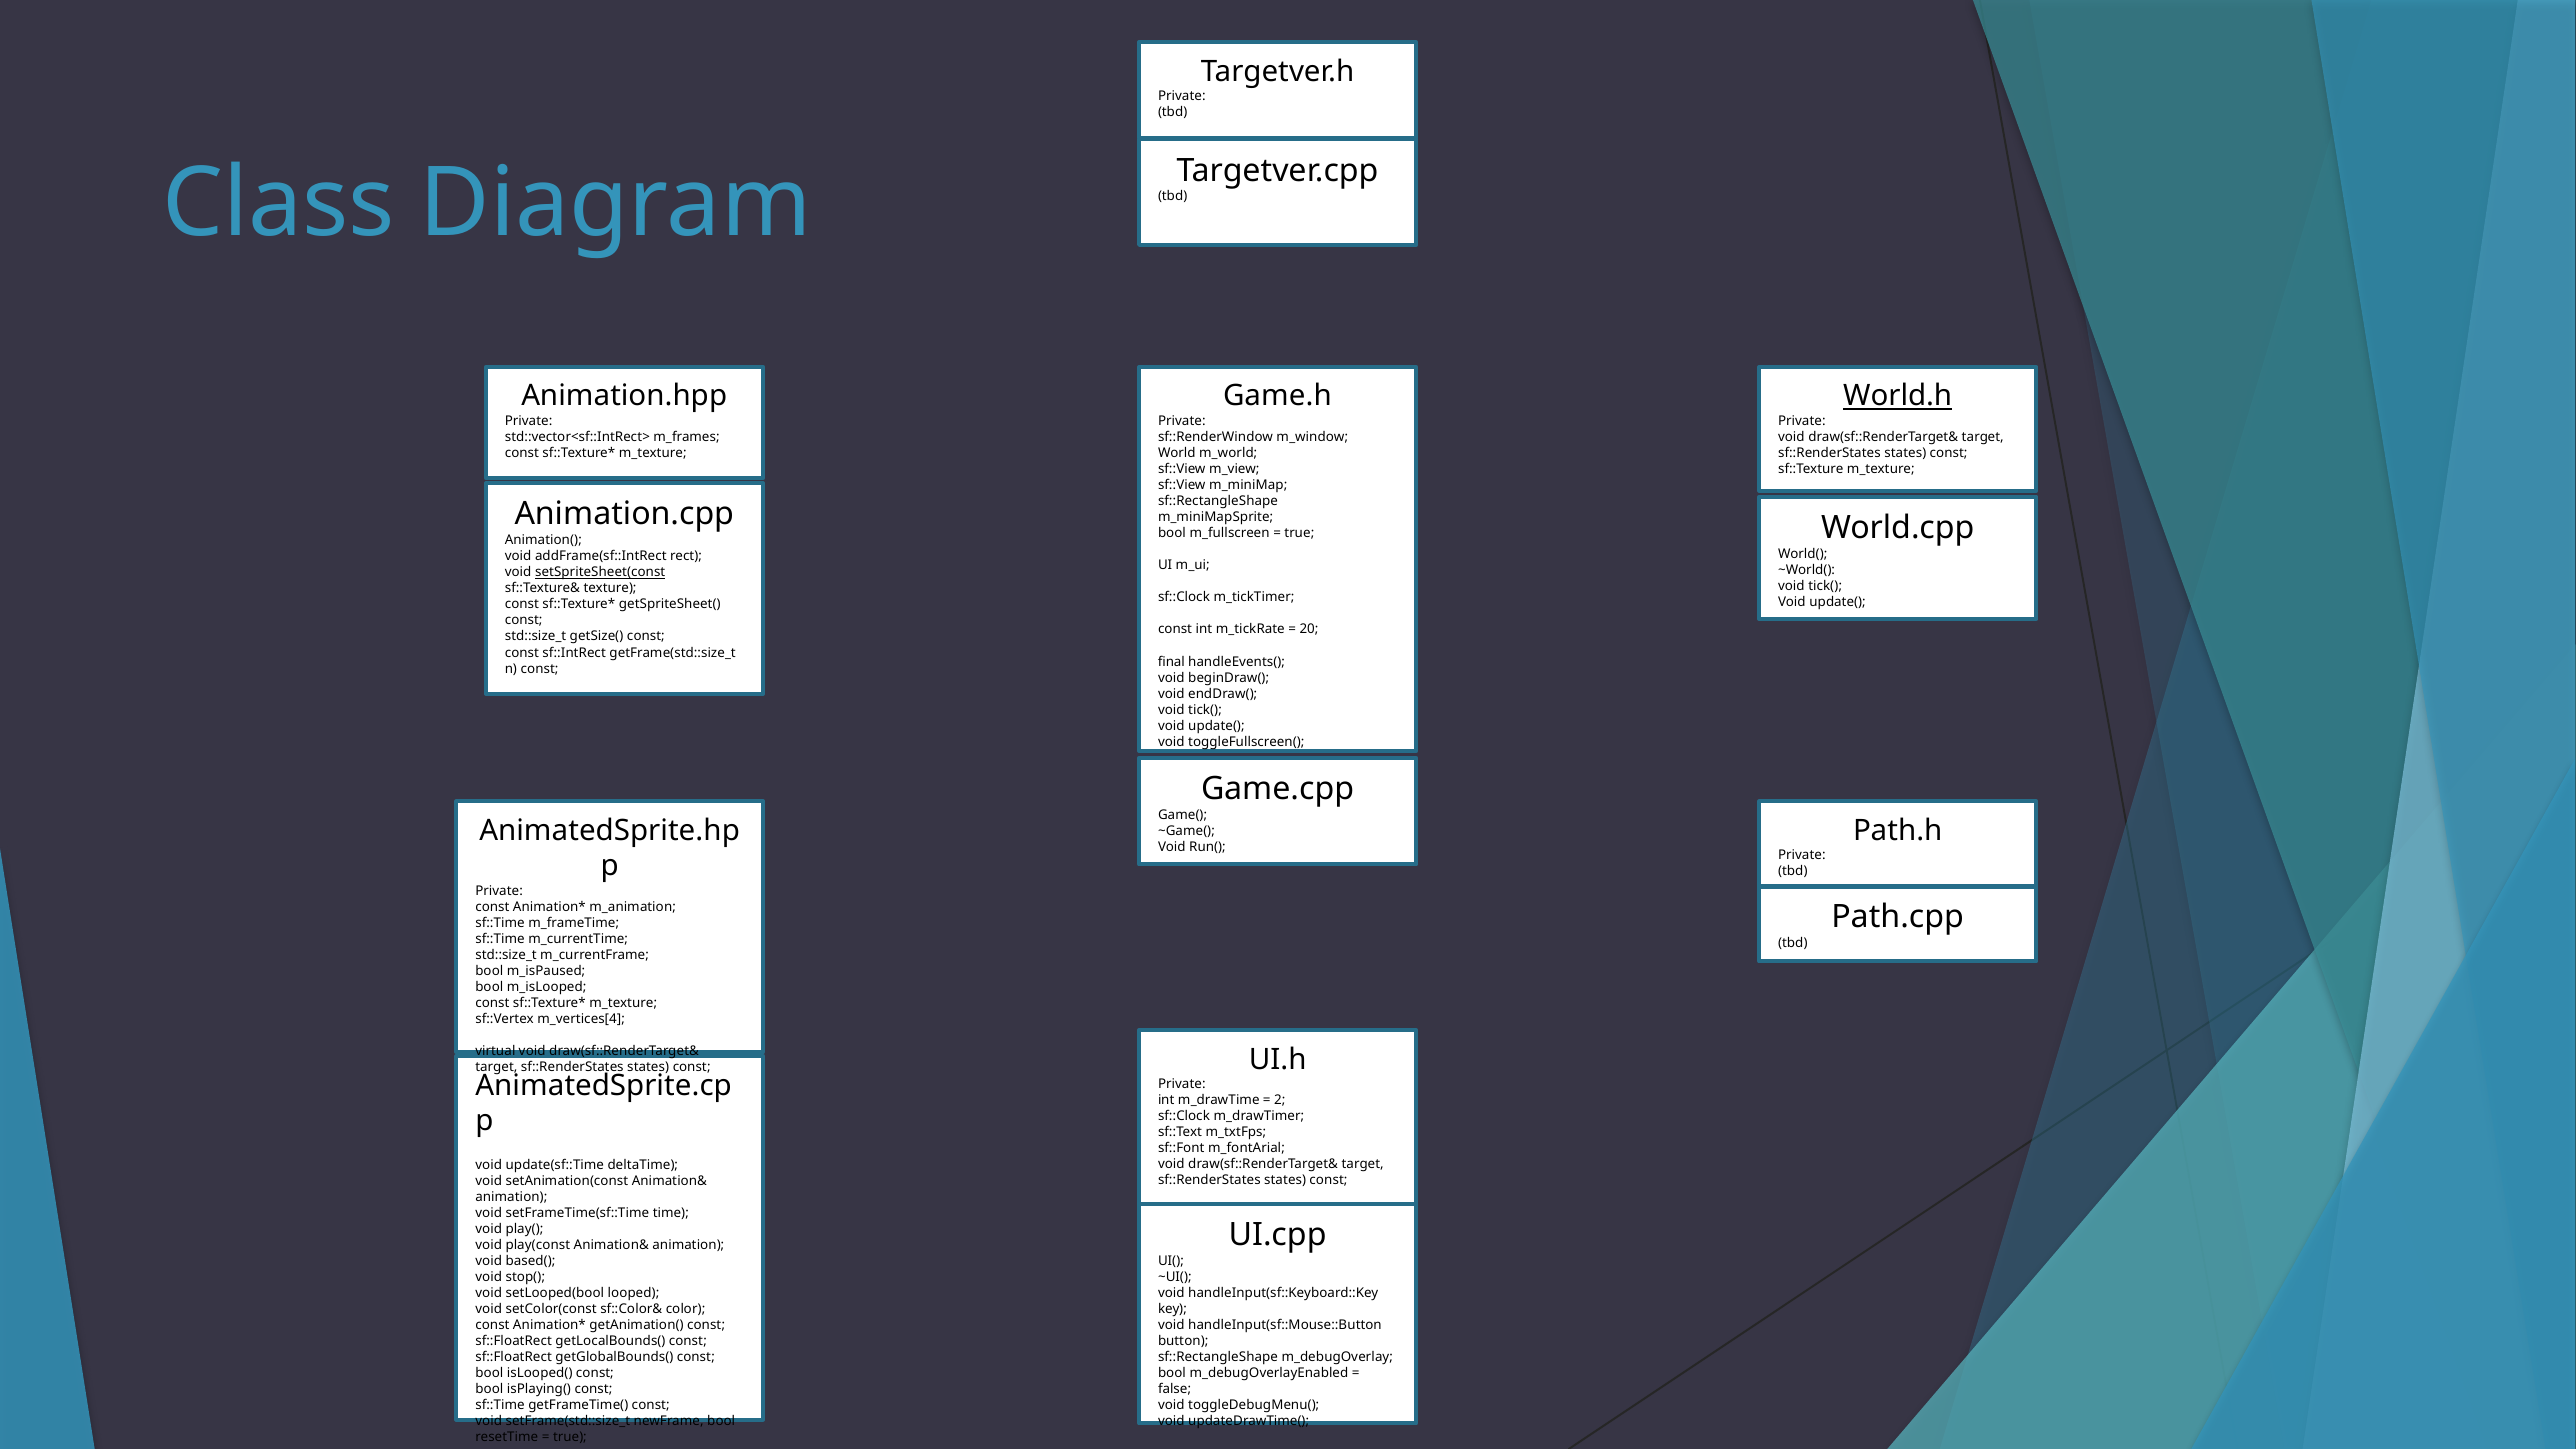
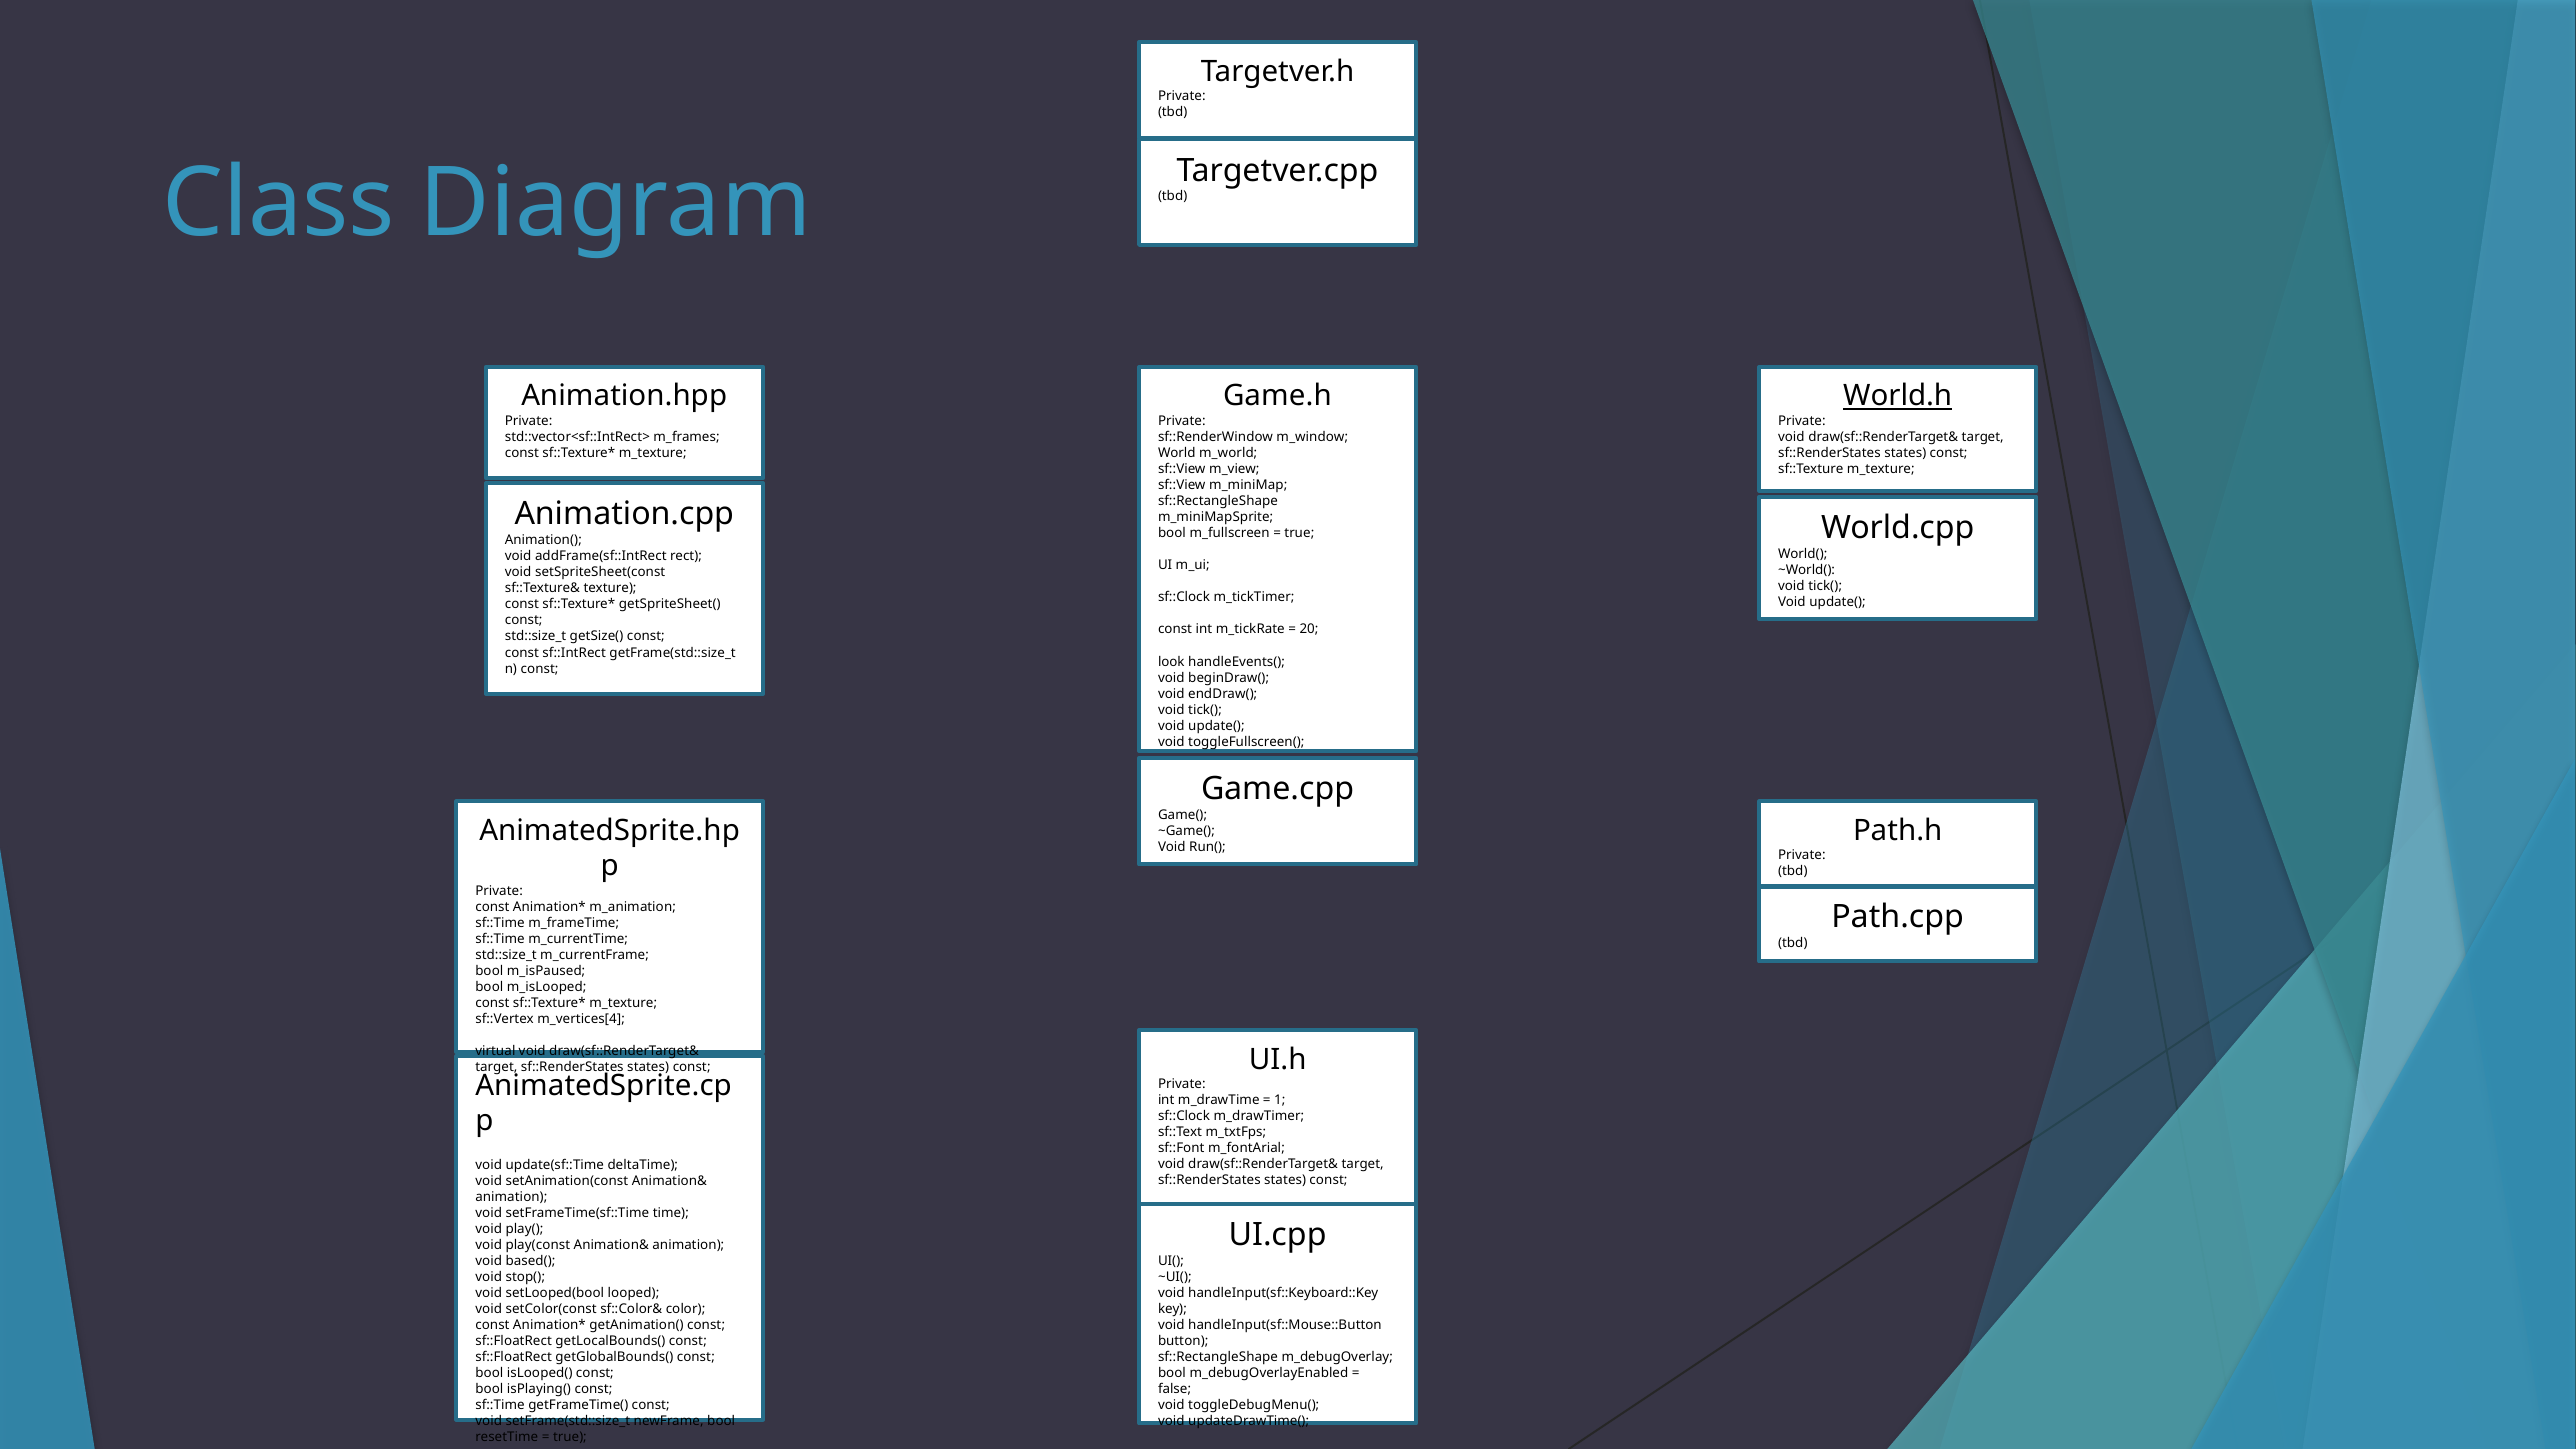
setSpriteSheet(const underline: present -> none
final: final -> look
2: 2 -> 1
